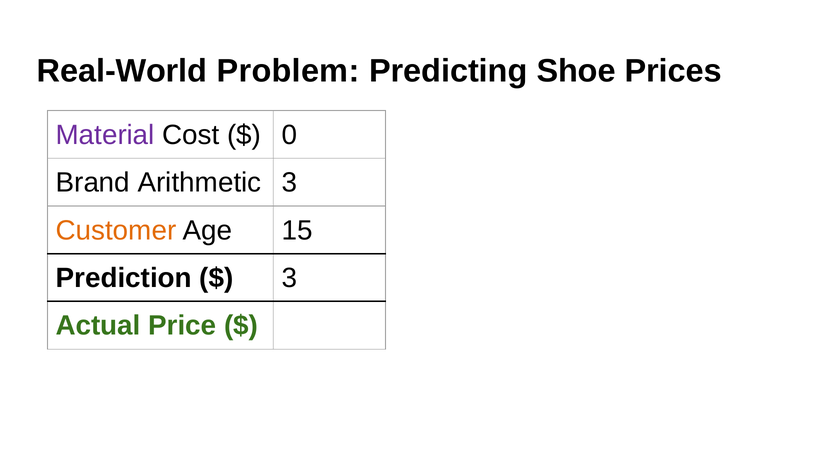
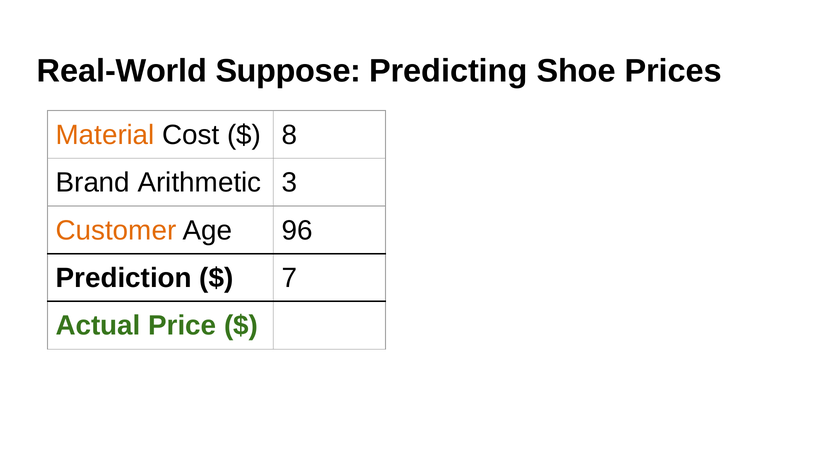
Problem: Problem -> Suppose
Material colour: purple -> orange
0: 0 -> 8
15: 15 -> 96
3 at (289, 278): 3 -> 7
